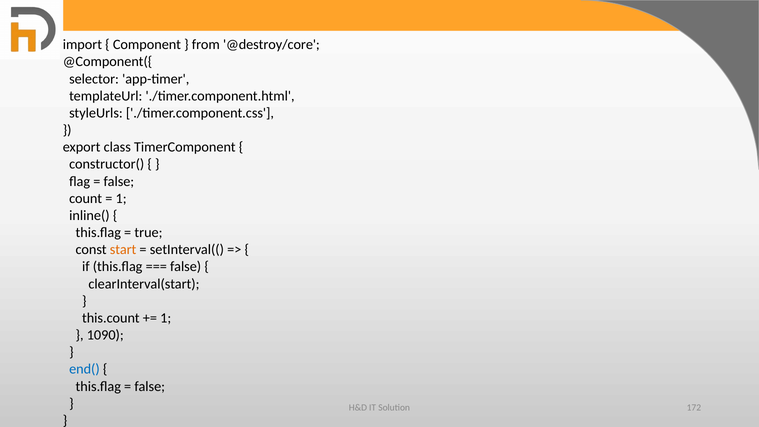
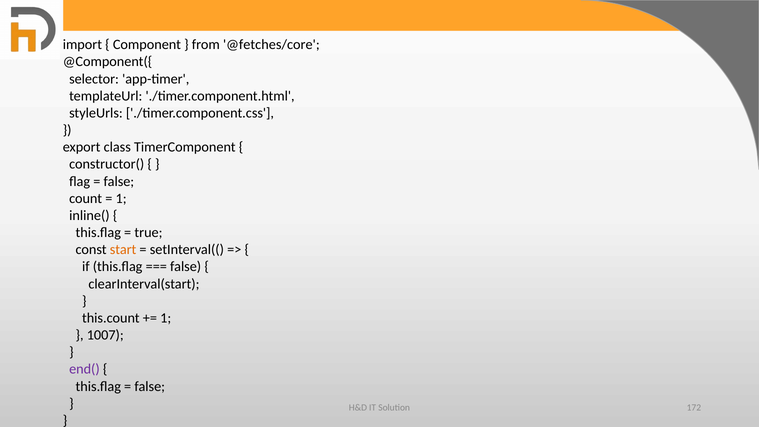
@destroy/core: @destroy/core -> @fetches/core
1090: 1090 -> 1007
end( colour: blue -> purple
